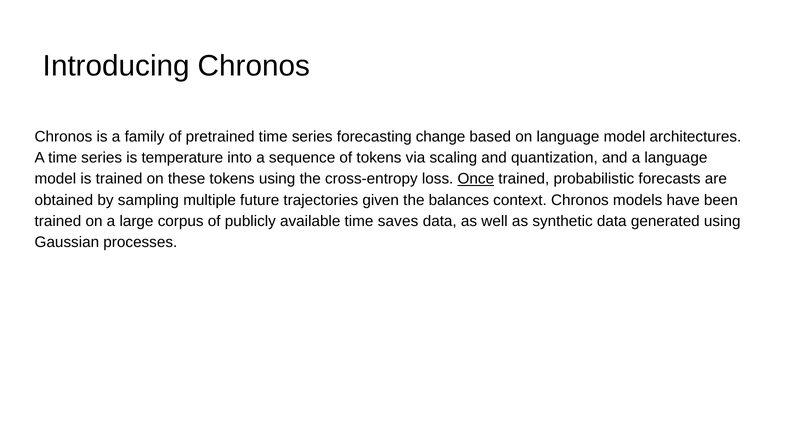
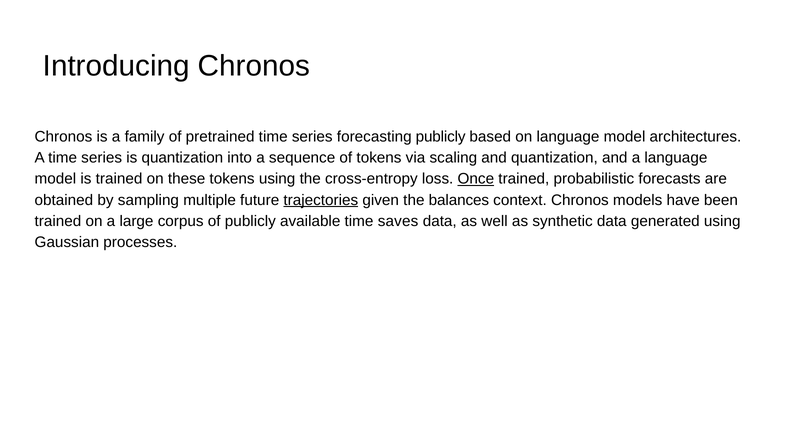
forecasting change: change -> publicly
is temperature: temperature -> quantization
trajectories underline: none -> present
